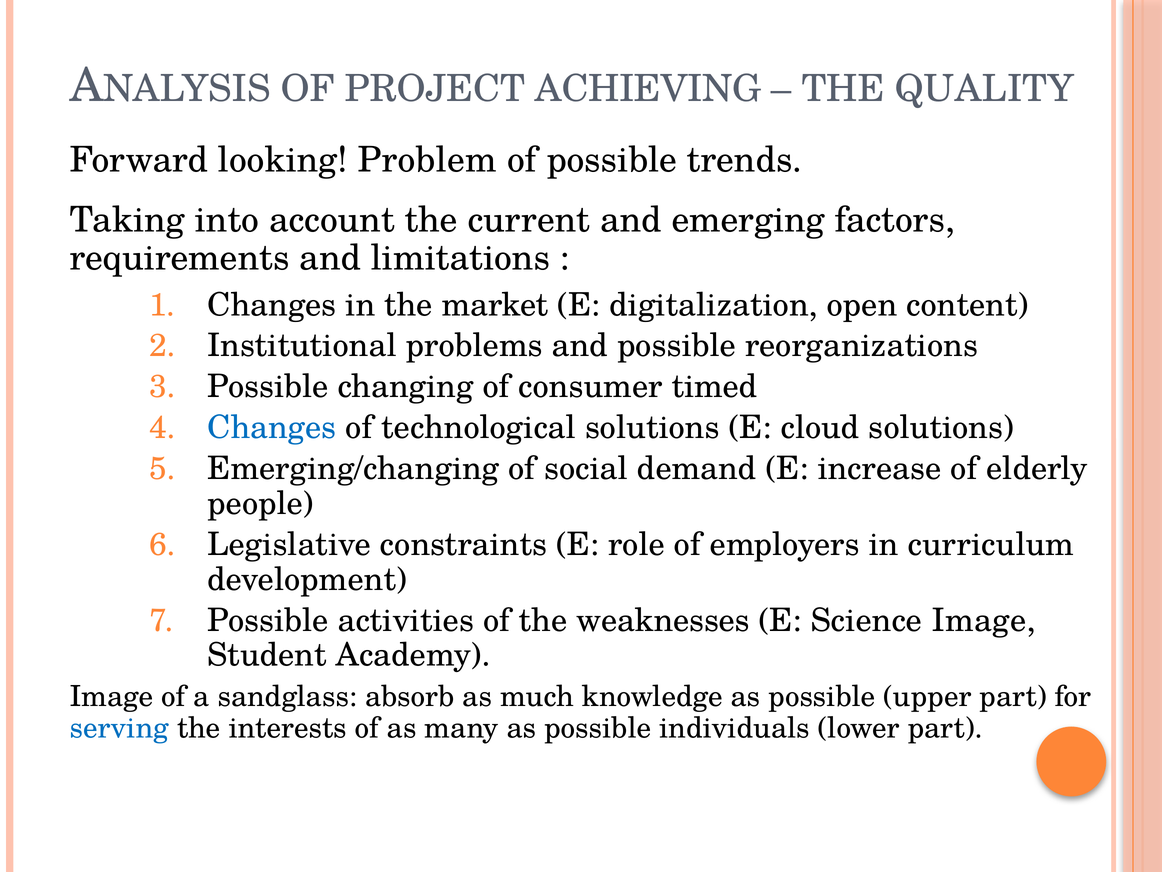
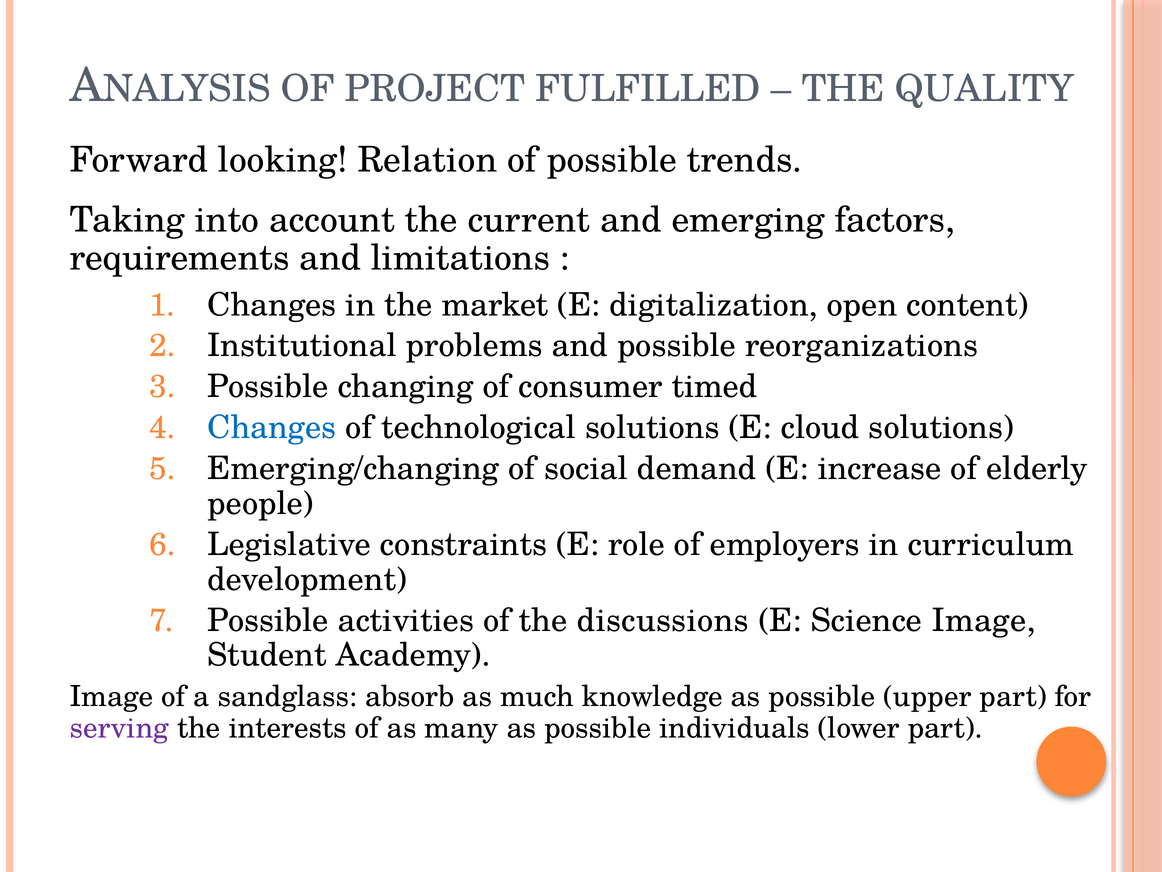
ACHIEVING: ACHIEVING -> FULFILLED
Problem: Problem -> Relation
weaknesses: weaknesses -> discussions
serving colour: blue -> purple
